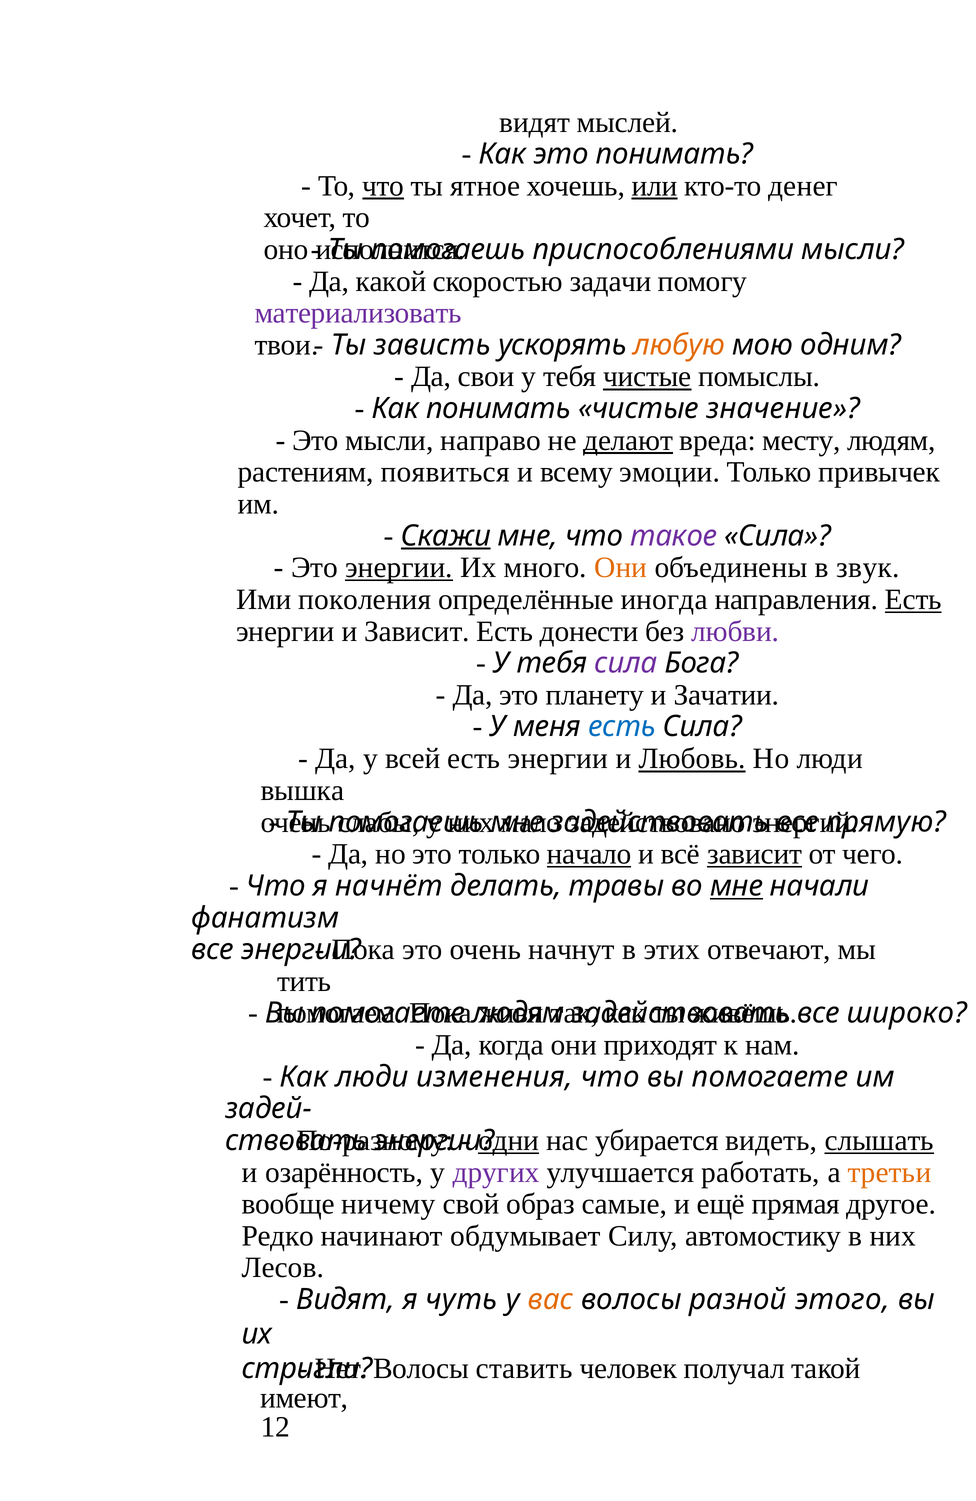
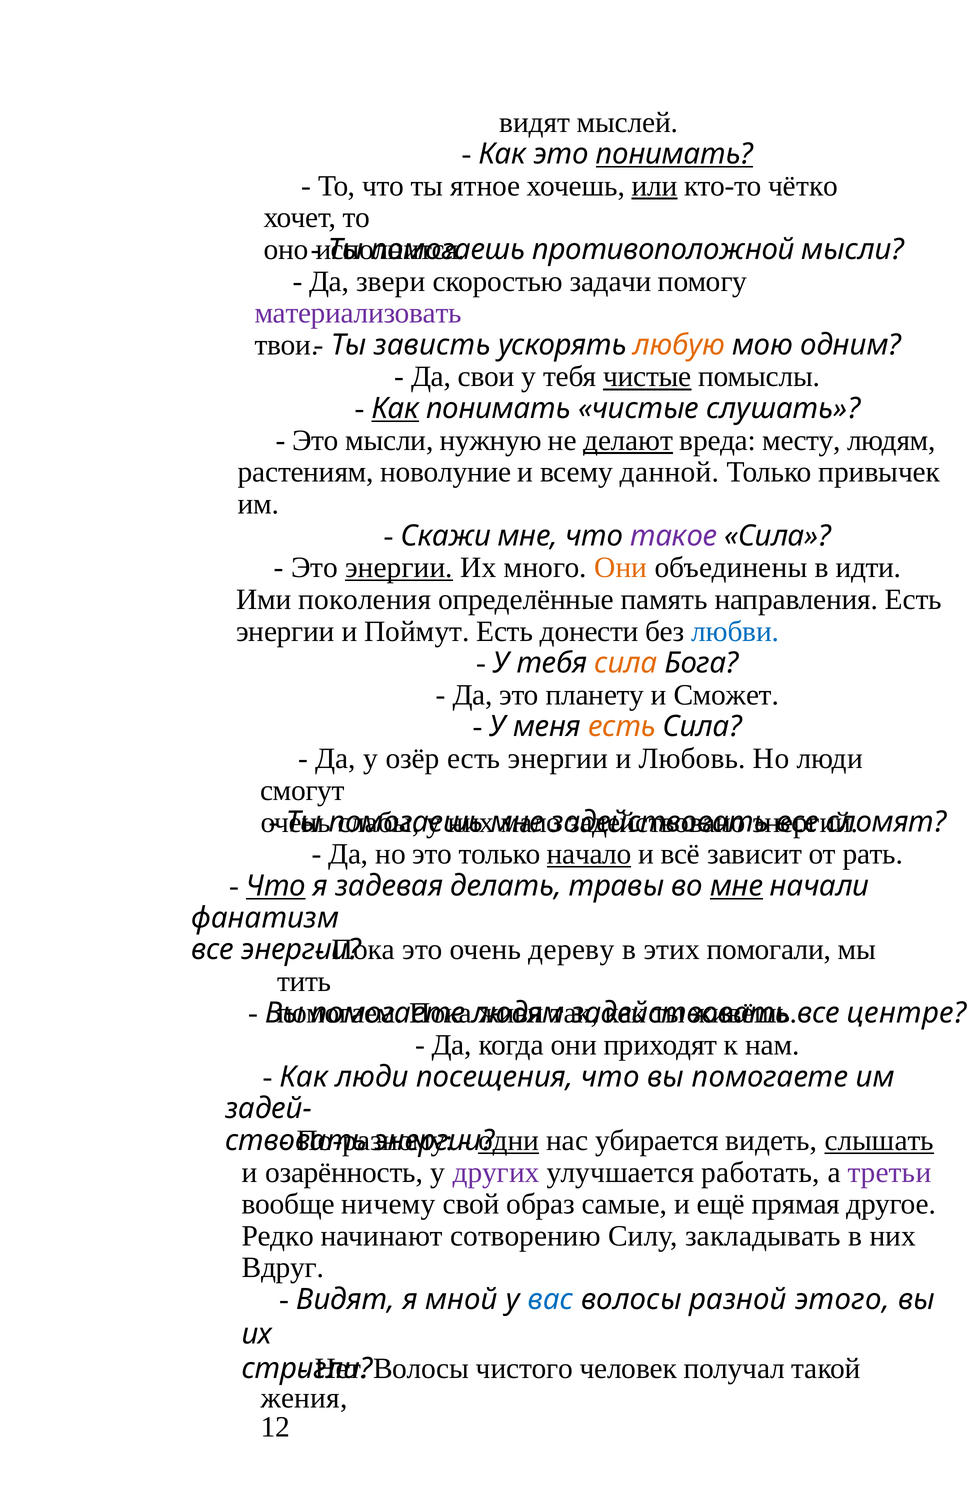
понимать at (674, 154) underline: none -> present
что at (383, 186) underline: present -> none
денег: денег -> чётко
приспособлениями: приспособлениями -> противоположной
какой: какой -> звери
Как at (395, 409) underline: none -> present
значение: значение -> слушать
направо: направо -> нужную
появиться: появиться -> новолуние
эмоции: эмоции -> данной
Скажи underline: present -> none
звук: звук -> идти
иногда: иногда -> память
Есть at (913, 600) underline: present -> none
и Зависит: Зависит -> Поймут
любви colour: purple -> blue
сила at (626, 663) colour: purple -> orange
Зачатии: Зачатии -> Сможет
есть at (622, 727) colour: blue -> orange
всей: всей -> озёр
Любовь underline: present -> none
вышка: вышка -> смогут
прямую: прямую -> сломят
зависит at (755, 854) underline: present -> none
чего: чего -> рать
Что at (276, 886) underline: none -> present
начнёт: начнёт -> задевая
начнут: начнут -> дереву
отвечают: отвечают -> помогали
широко: широко -> центре
изменения: изменения -> посещения
третьи colour: orange -> purple
обдумывает: обдумывает -> сотворению
автомостику: автомостику -> закладывать
Лесов: Лесов -> Вдруг
чуть: чуть -> мной
вас colour: orange -> blue
ставить: ставить -> чистого
имеют: имеют -> жения
